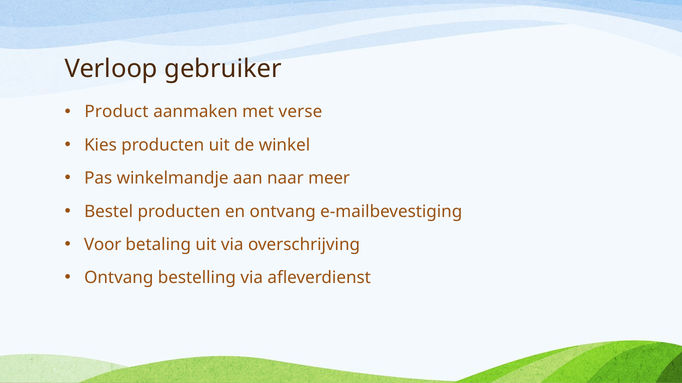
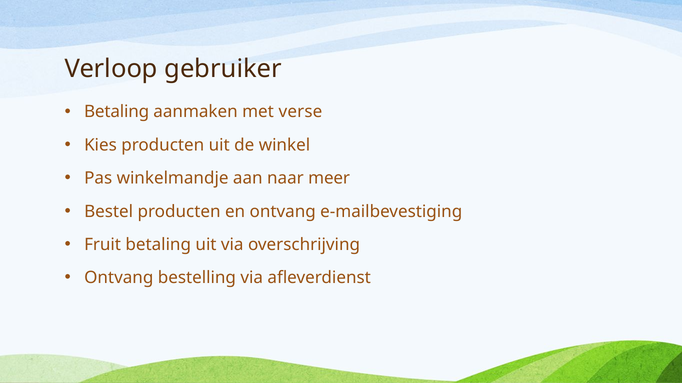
Product at (116, 112): Product -> Betaling
Voor: Voor -> Fruit
